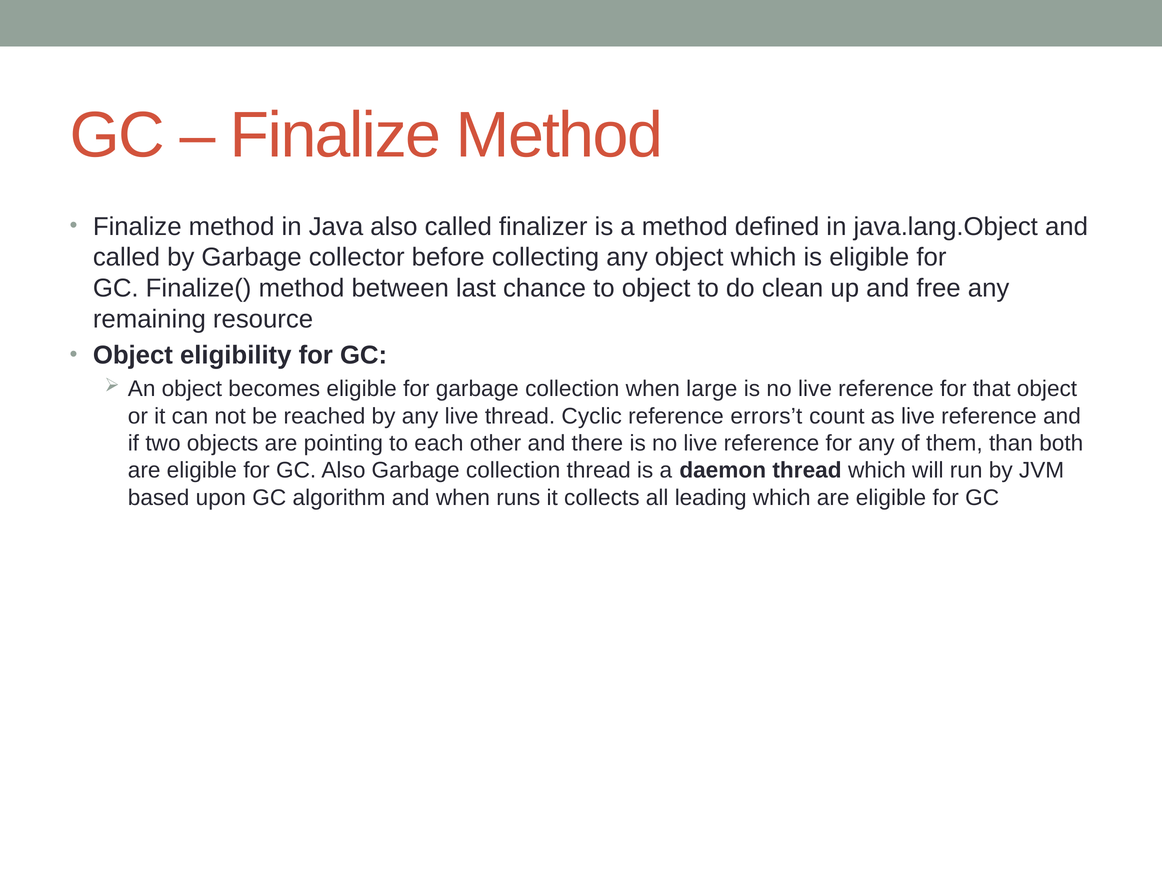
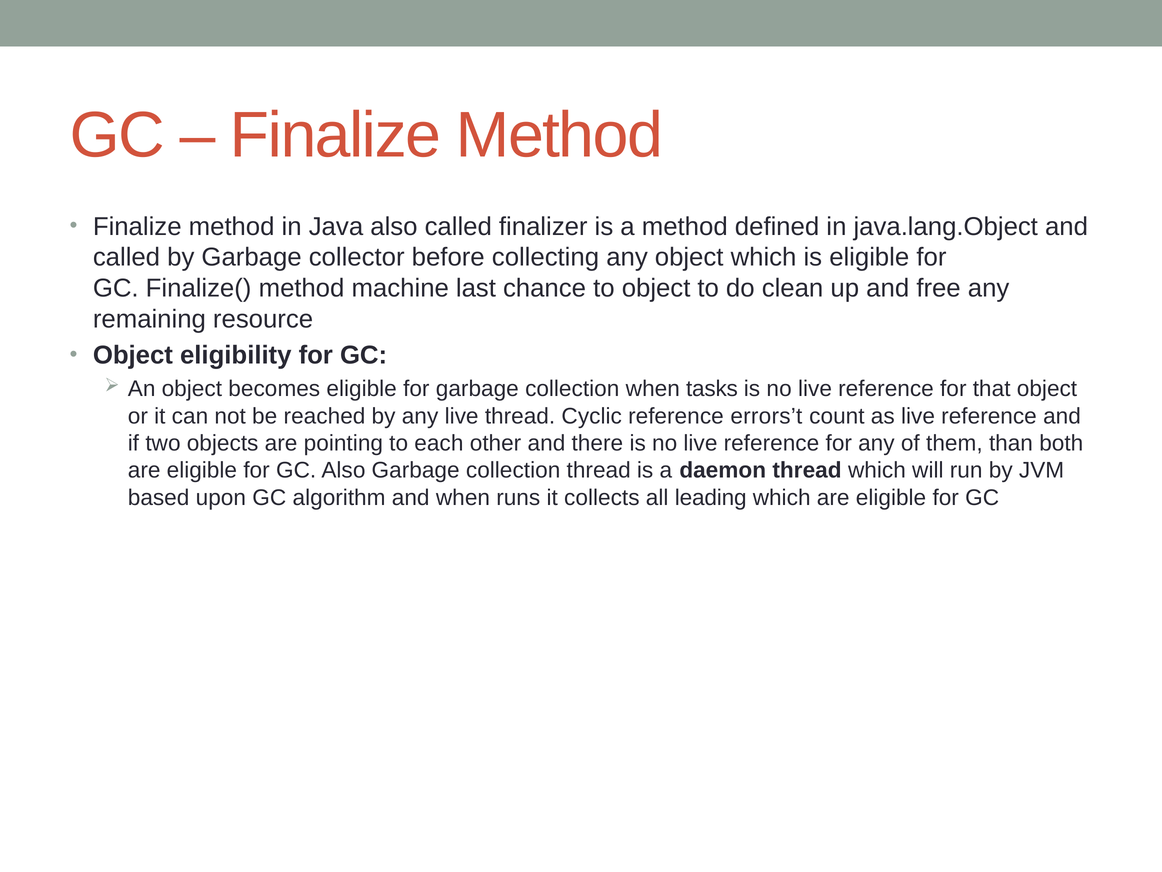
between: between -> machine
large: large -> tasks
